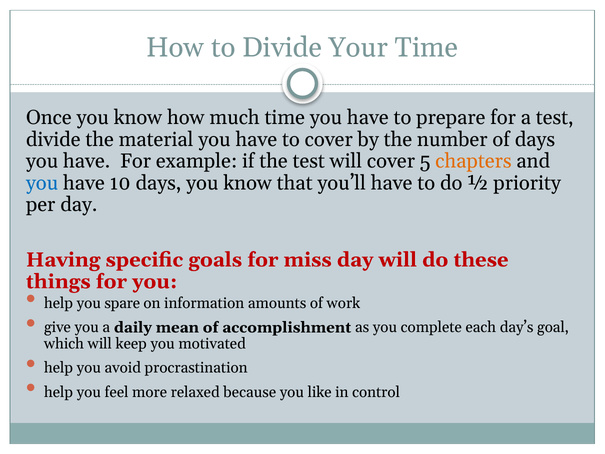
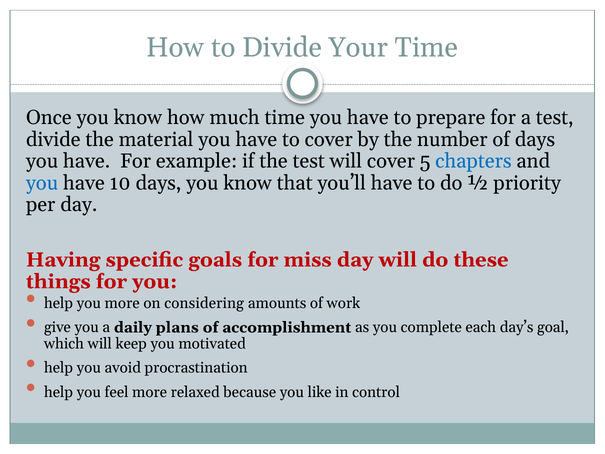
chapters colour: orange -> blue
you spare: spare -> more
information: information -> considering
mean: mean -> plans
